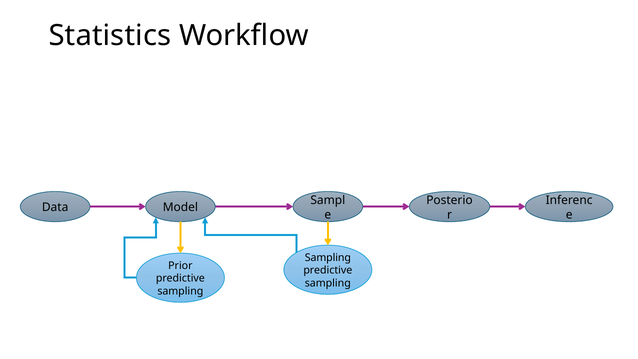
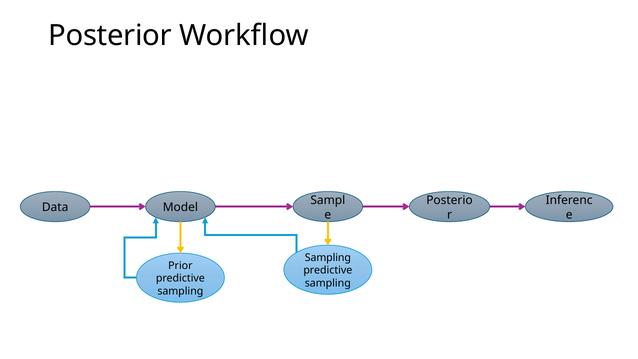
Statistics: Statistics -> Posterior
